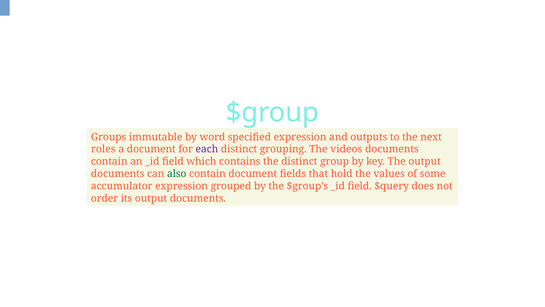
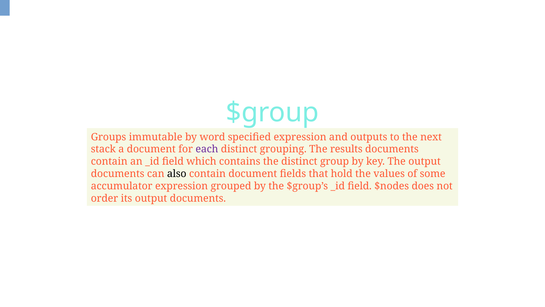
roles: roles -> stack
videos: videos -> results
also colour: green -> black
$query: $query -> $nodes
